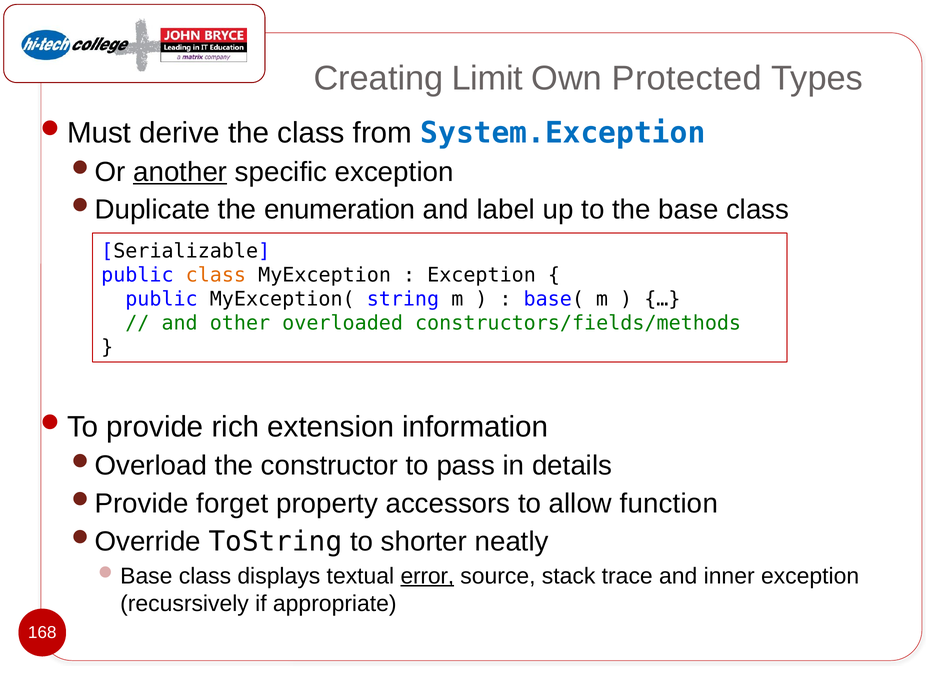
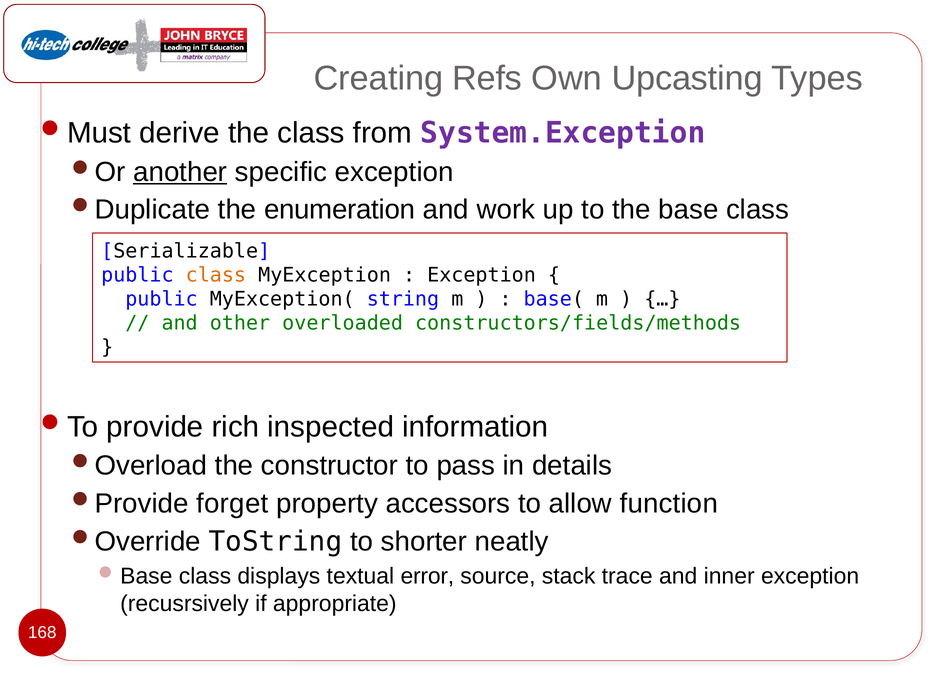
Limit: Limit -> Refs
Protected: Protected -> Upcasting
System.Exception colour: blue -> purple
label: label -> work
extension: extension -> inspected
error underline: present -> none
